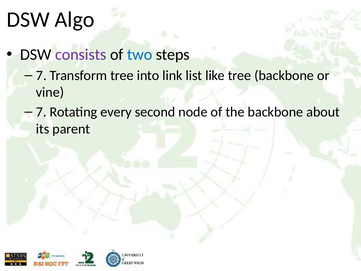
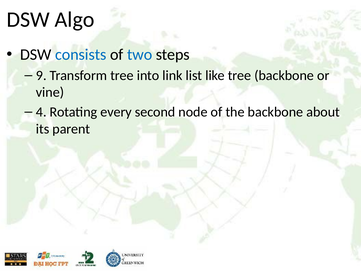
consists colour: purple -> blue
7 at (41, 75): 7 -> 9
7 at (41, 112): 7 -> 4
